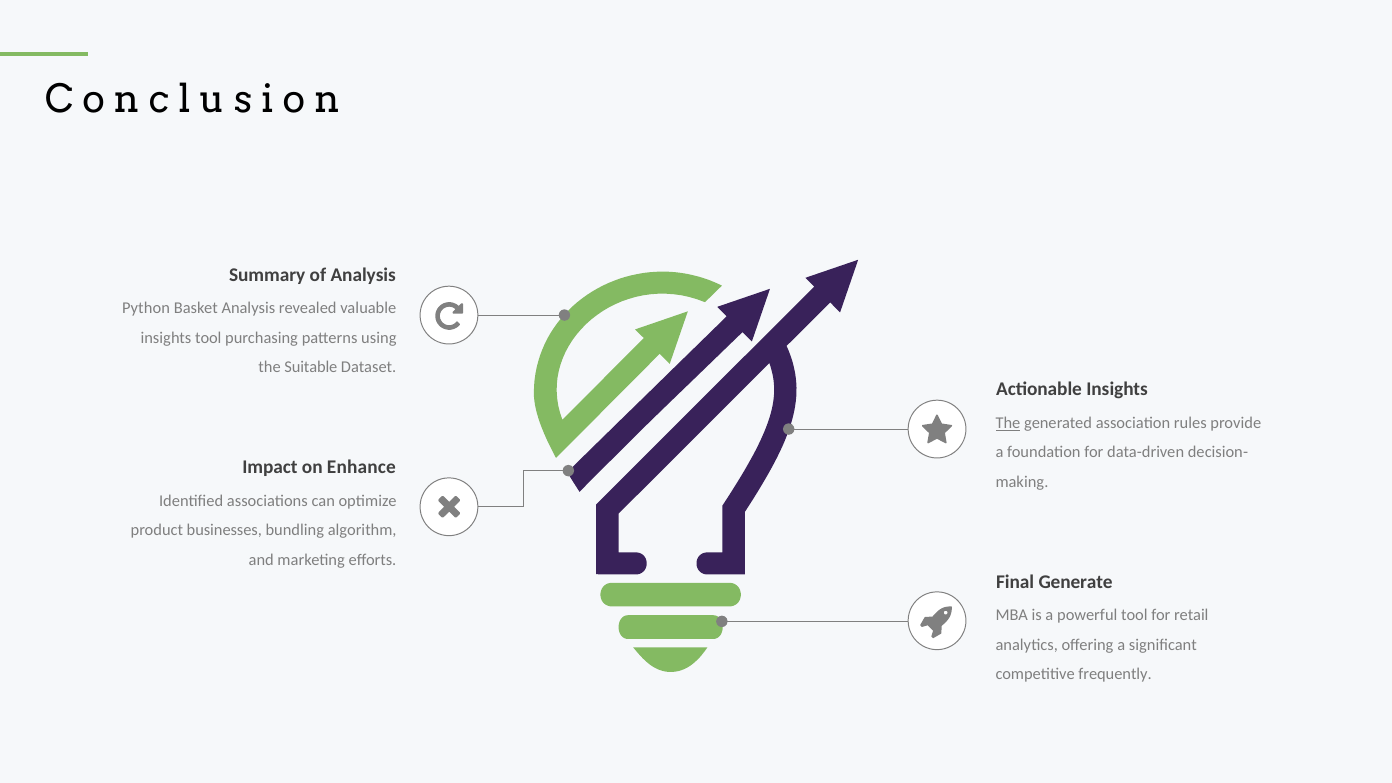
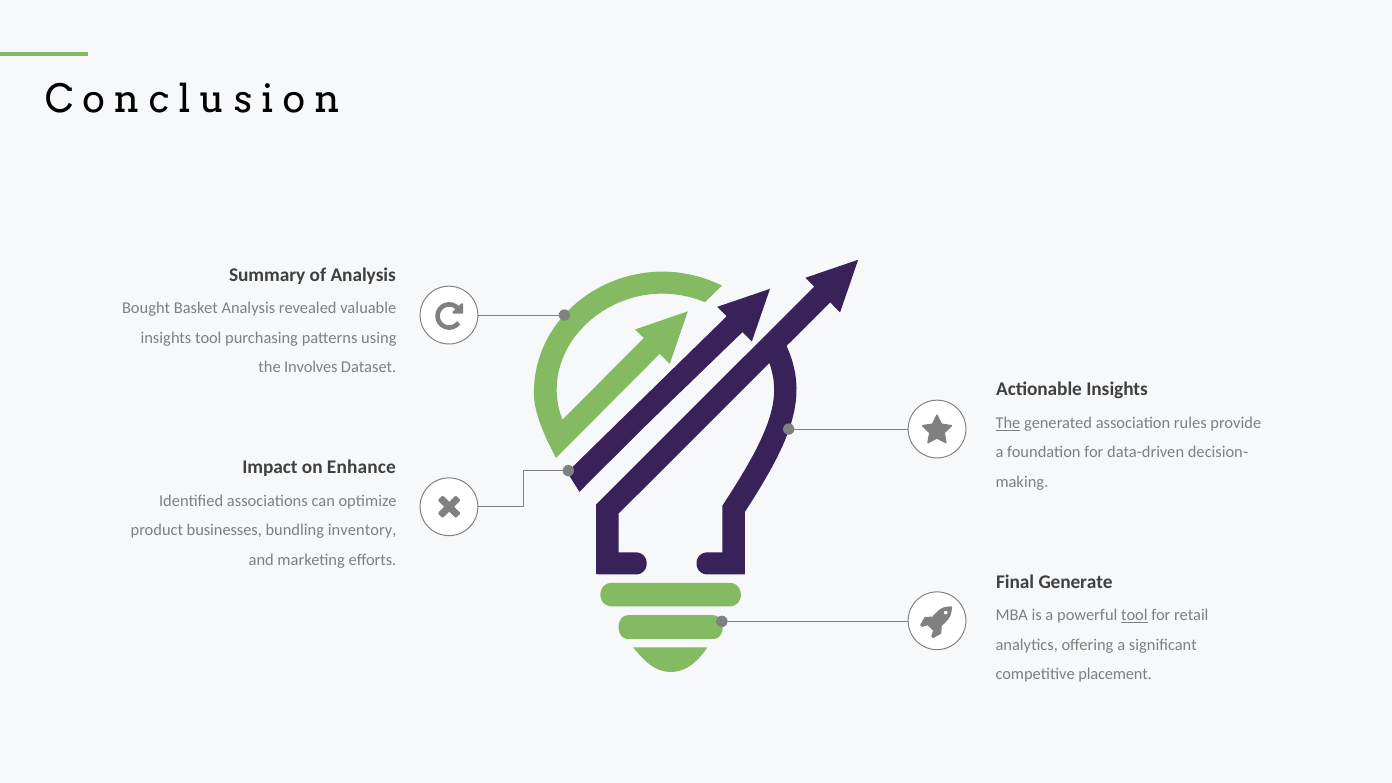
Python: Python -> Bought
Suitable: Suitable -> Involves
algorithm: algorithm -> inventory
tool at (1134, 615) underline: none -> present
frequently: frequently -> placement
